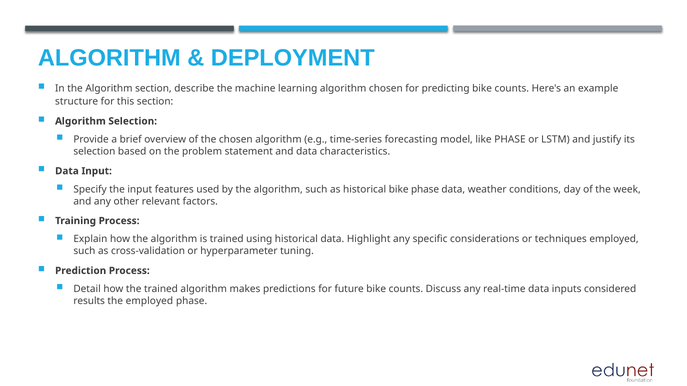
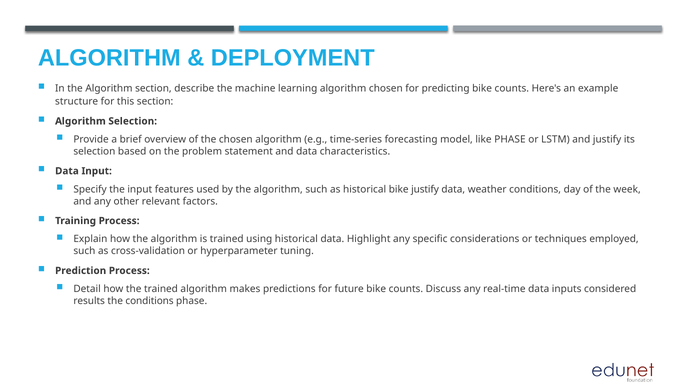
bike phase: phase -> justify
the employed: employed -> conditions
